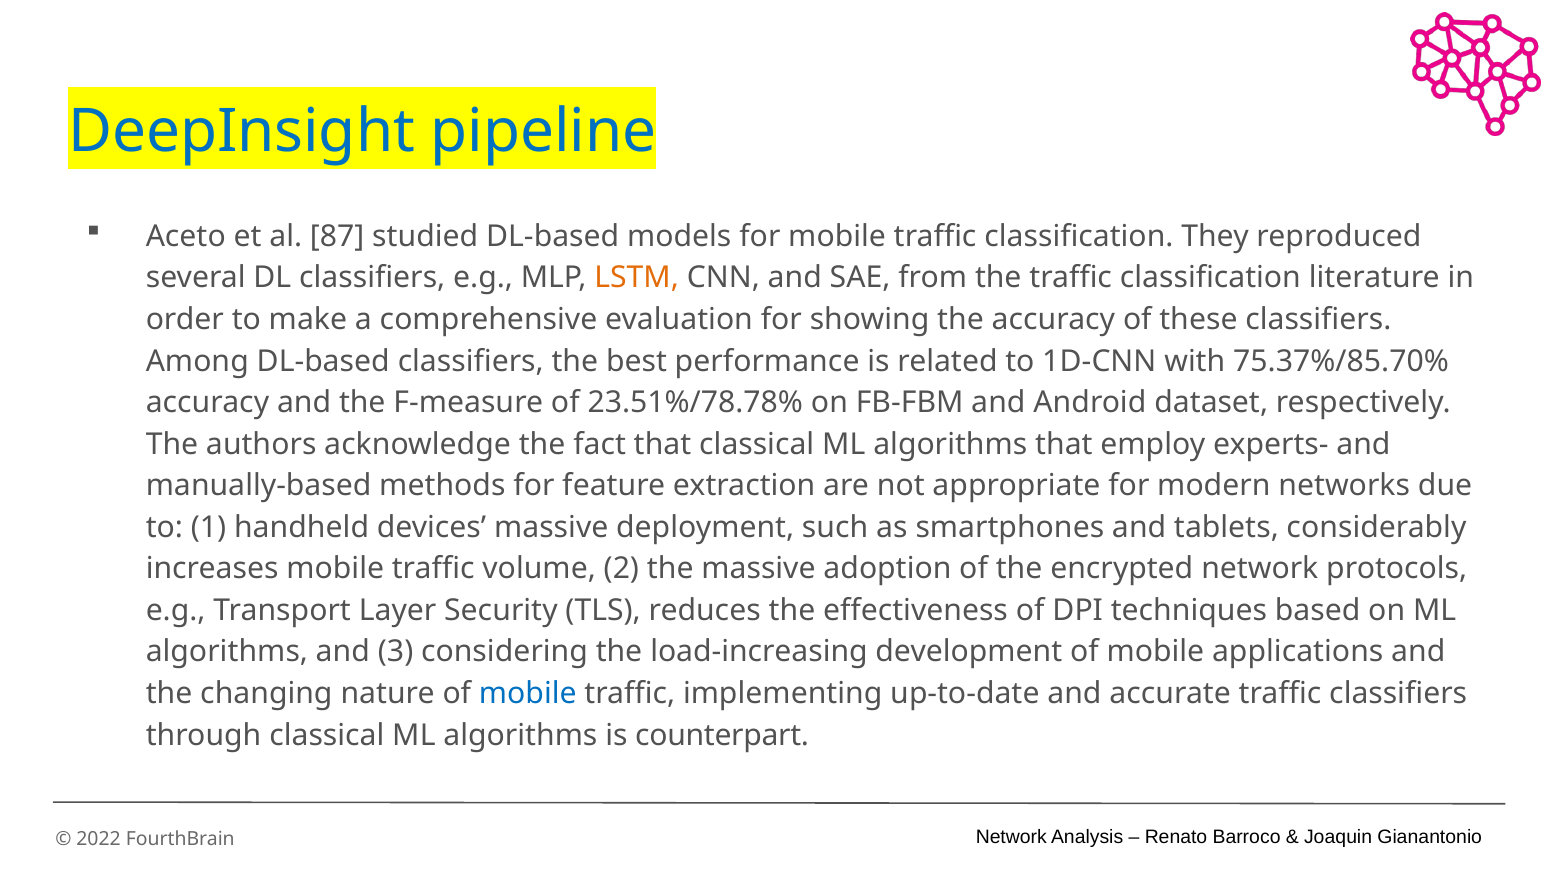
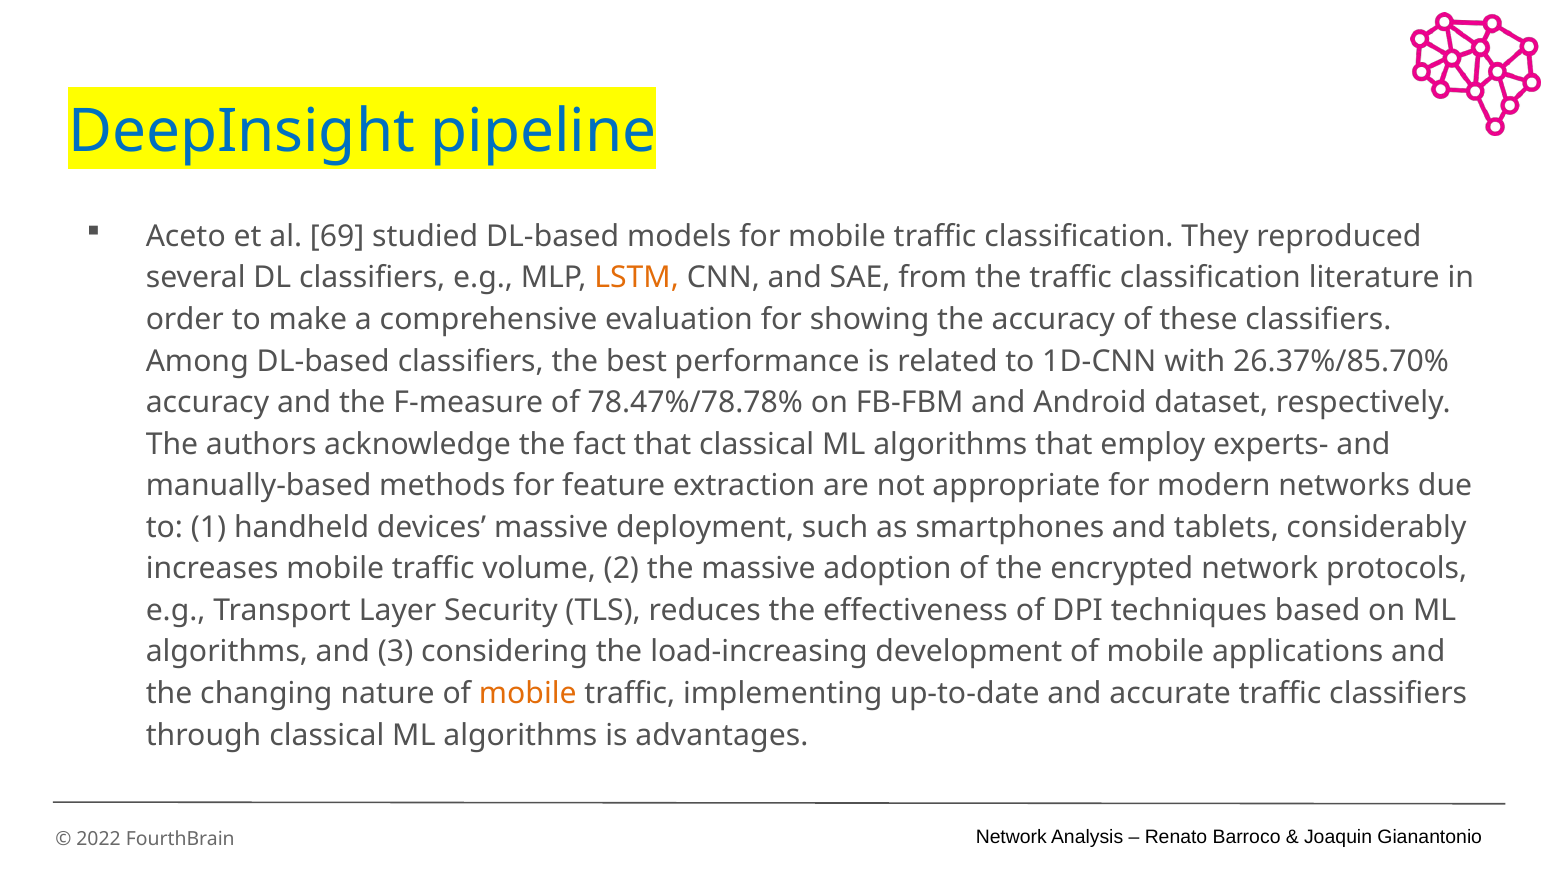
87: 87 -> 69
75.37%/85.70%: 75.37%/85.70% -> 26.37%/85.70%
23.51%/78.78%: 23.51%/78.78% -> 78.47%/78.78%
mobile at (528, 694) colour: blue -> orange
counterpart: counterpart -> advantages
